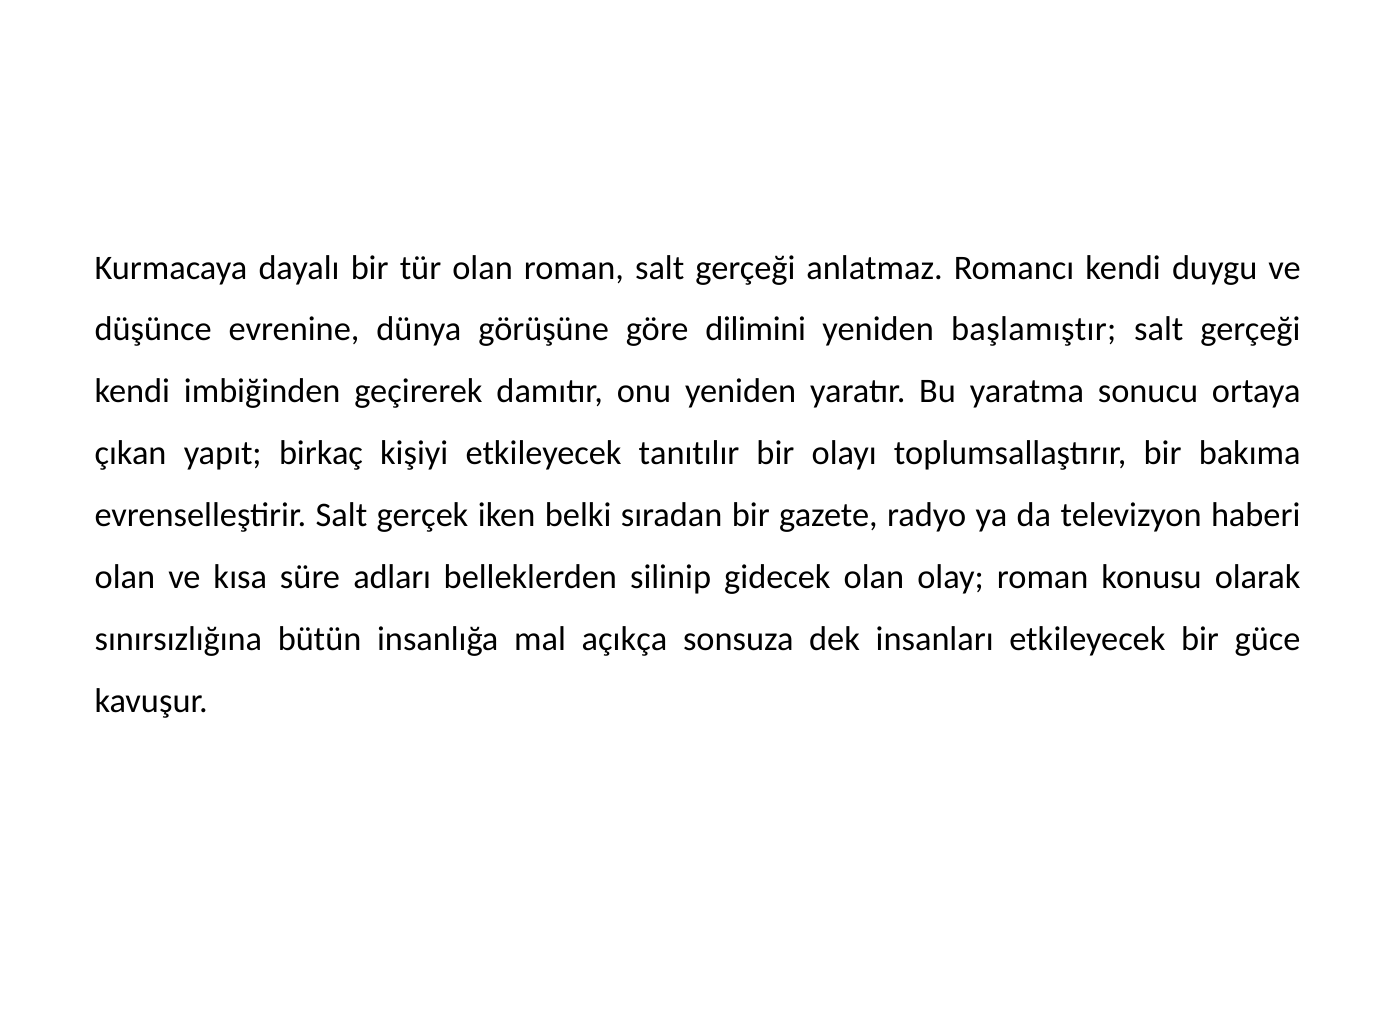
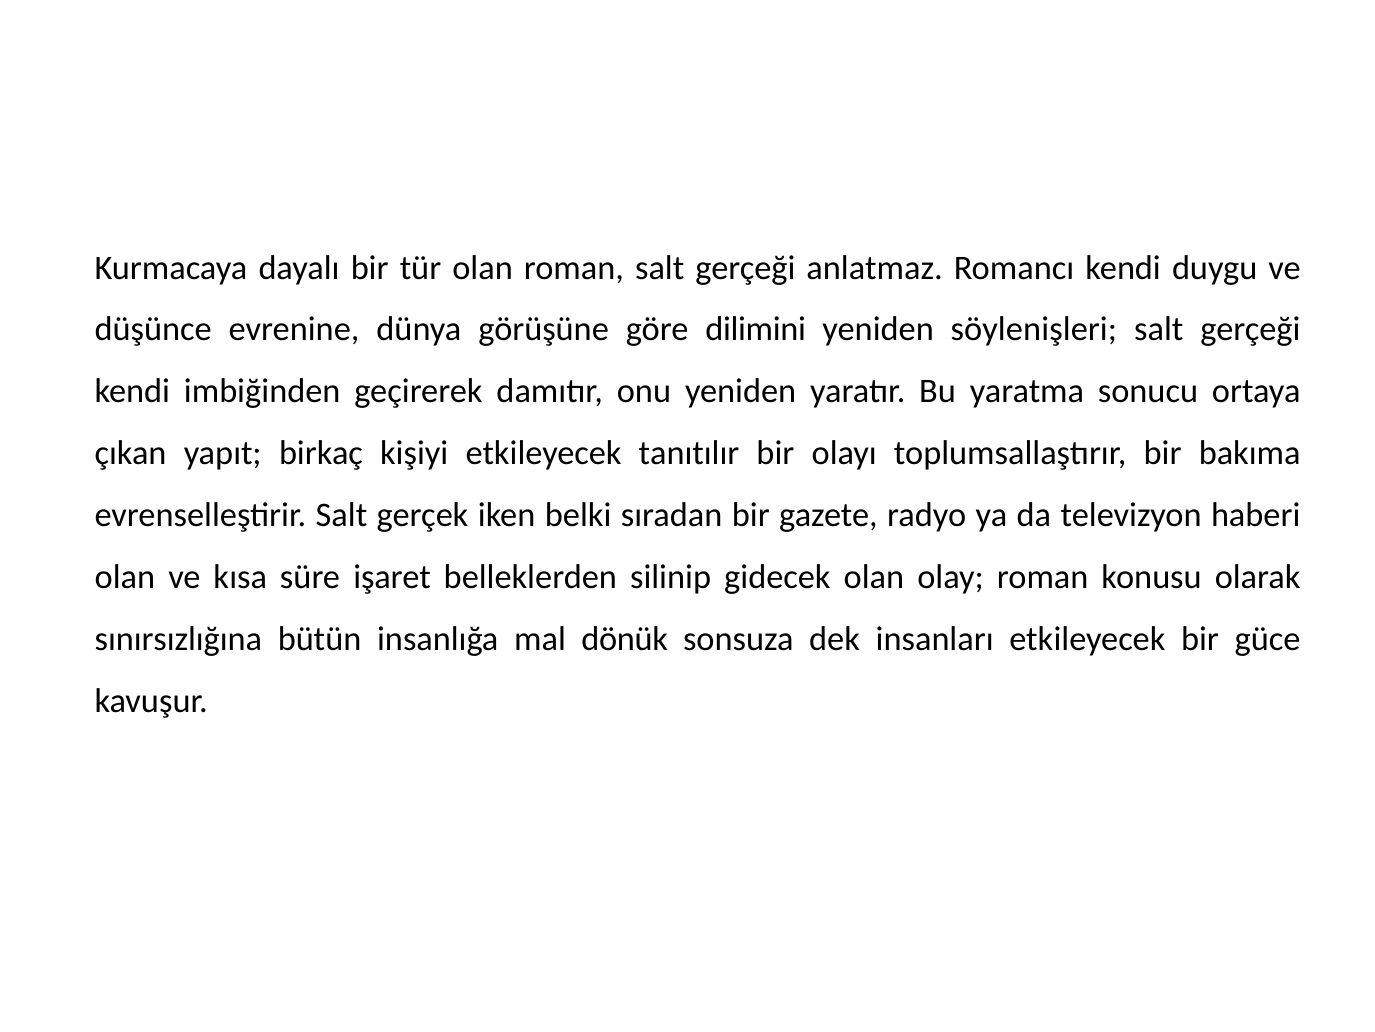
başlamıştır: başlamıştır -> söylenişleri
adları: adları -> işaret
açıkça: açıkça -> dönük
